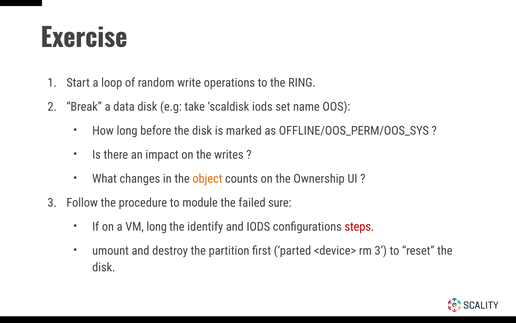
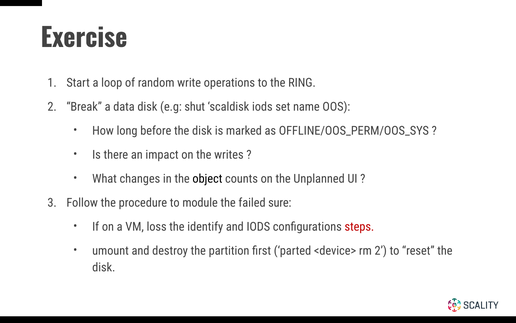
take: take -> shut
object colour: orange -> black
Ownership: Ownership -> Unplanned
VM long: long -> loss
rm 3: 3 -> 2
